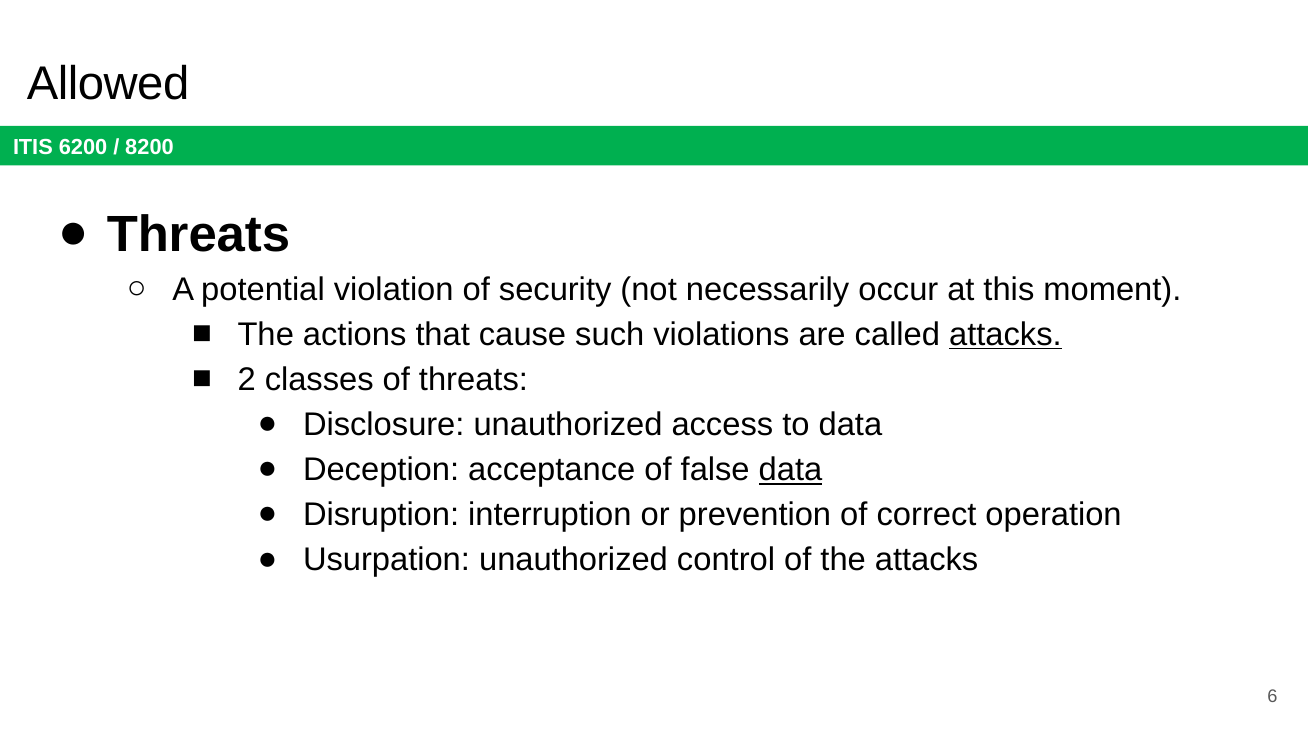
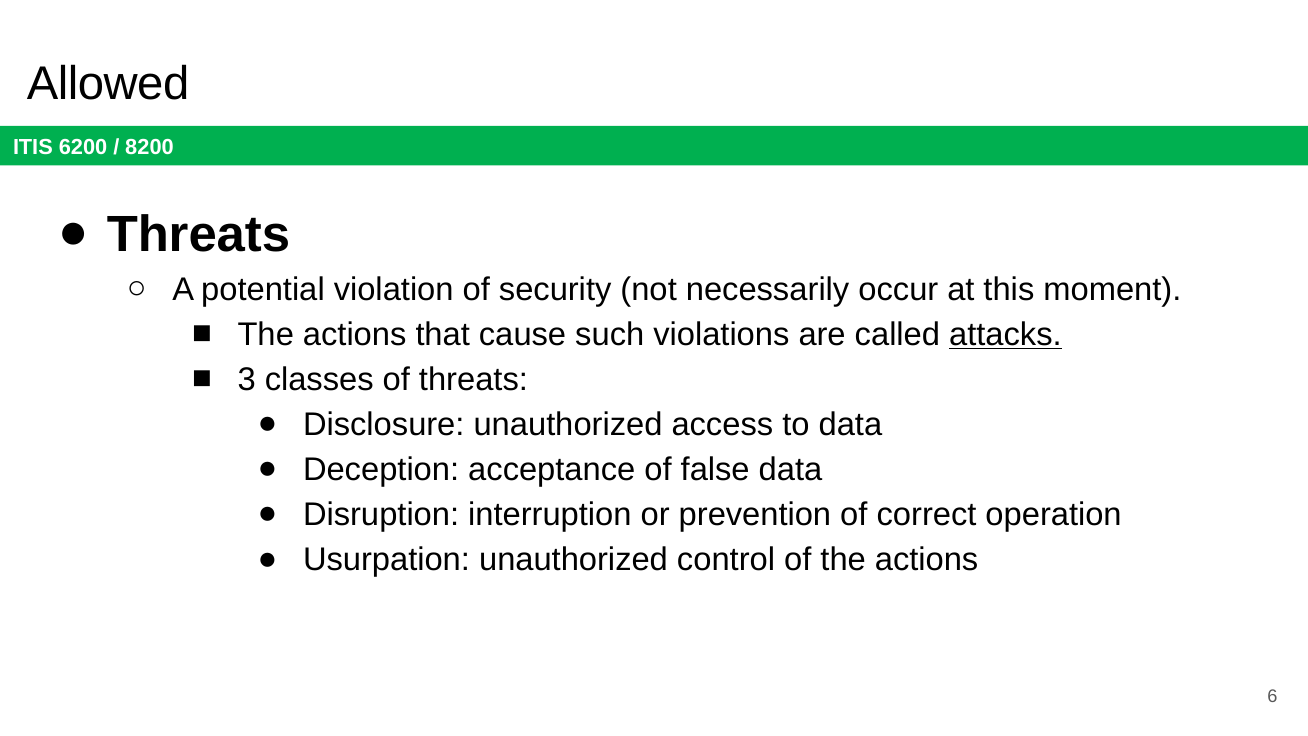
2: 2 -> 3
data at (790, 470) underline: present -> none
of the attacks: attacks -> actions
